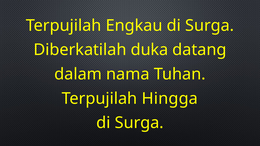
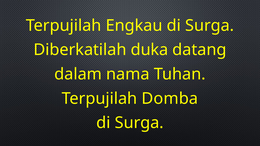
Hingga: Hingga -> Domba
